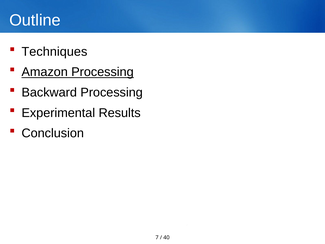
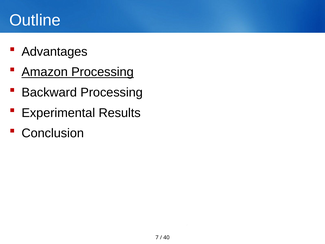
Techniques: Techniques -> Advantages
